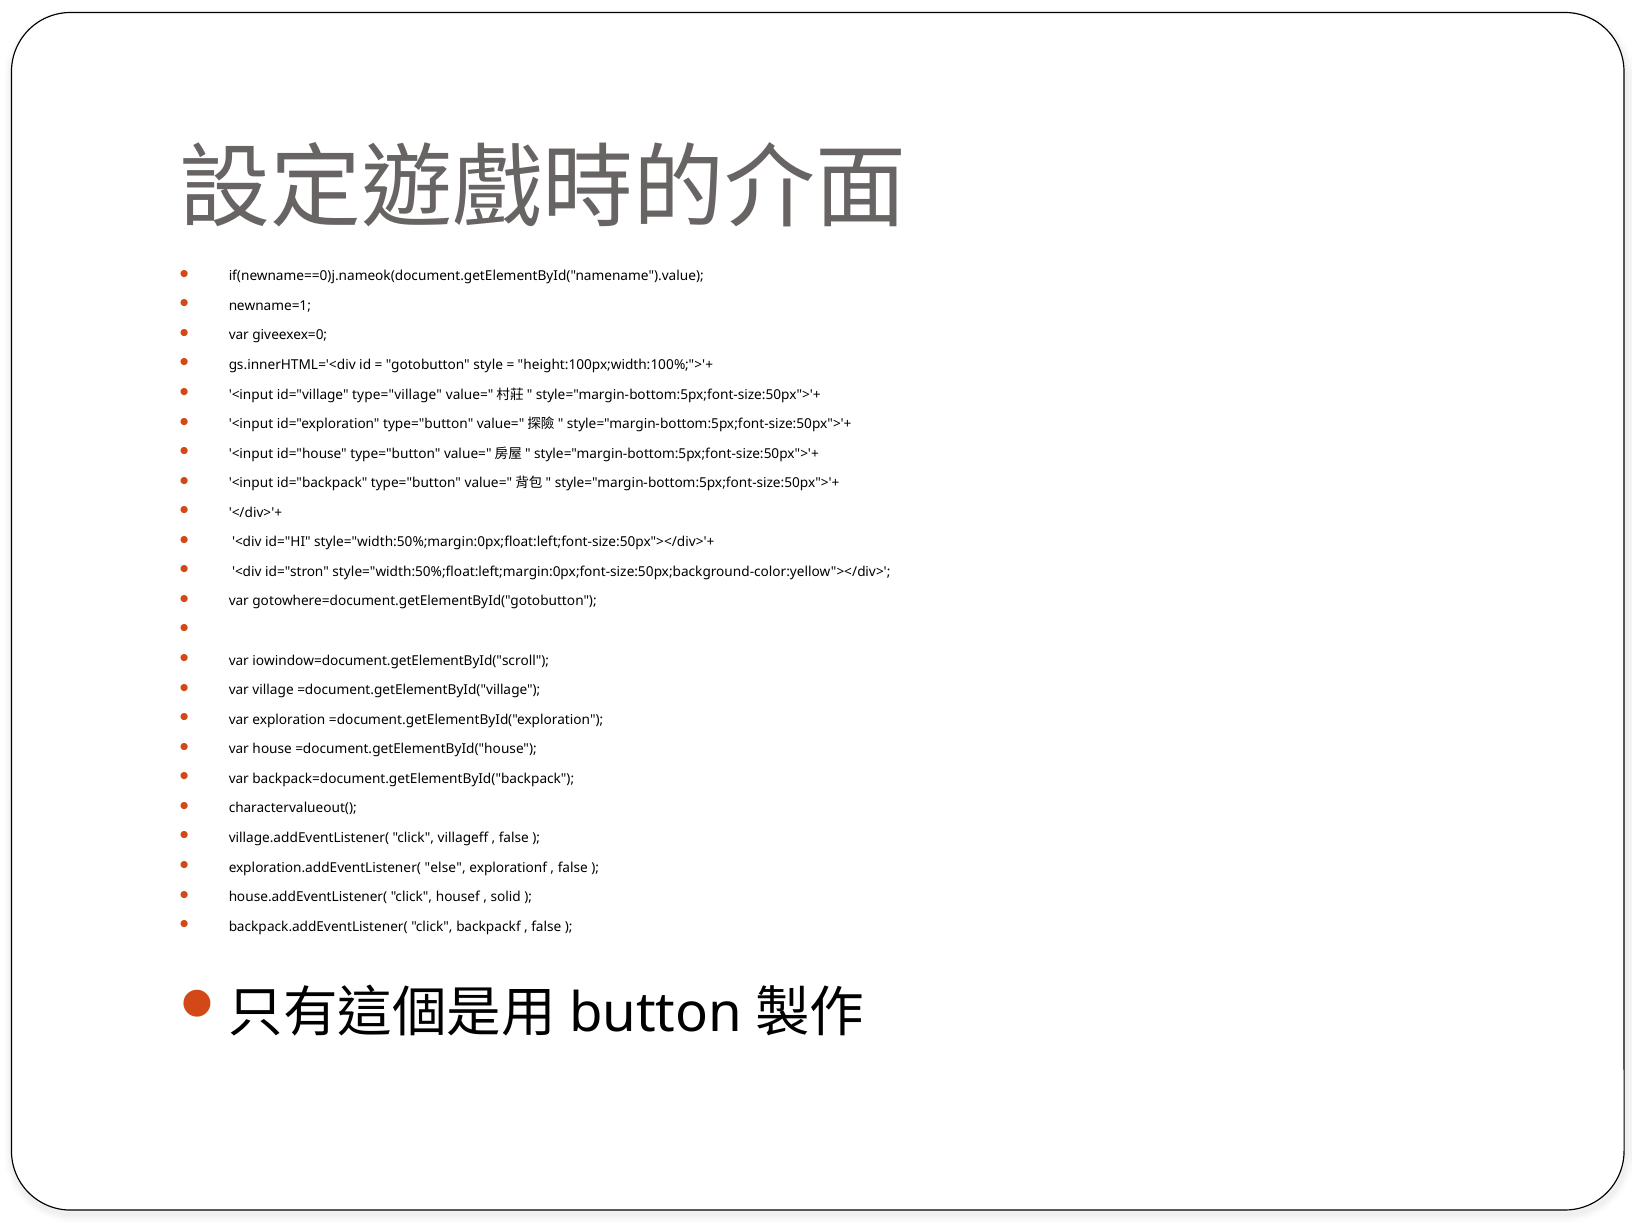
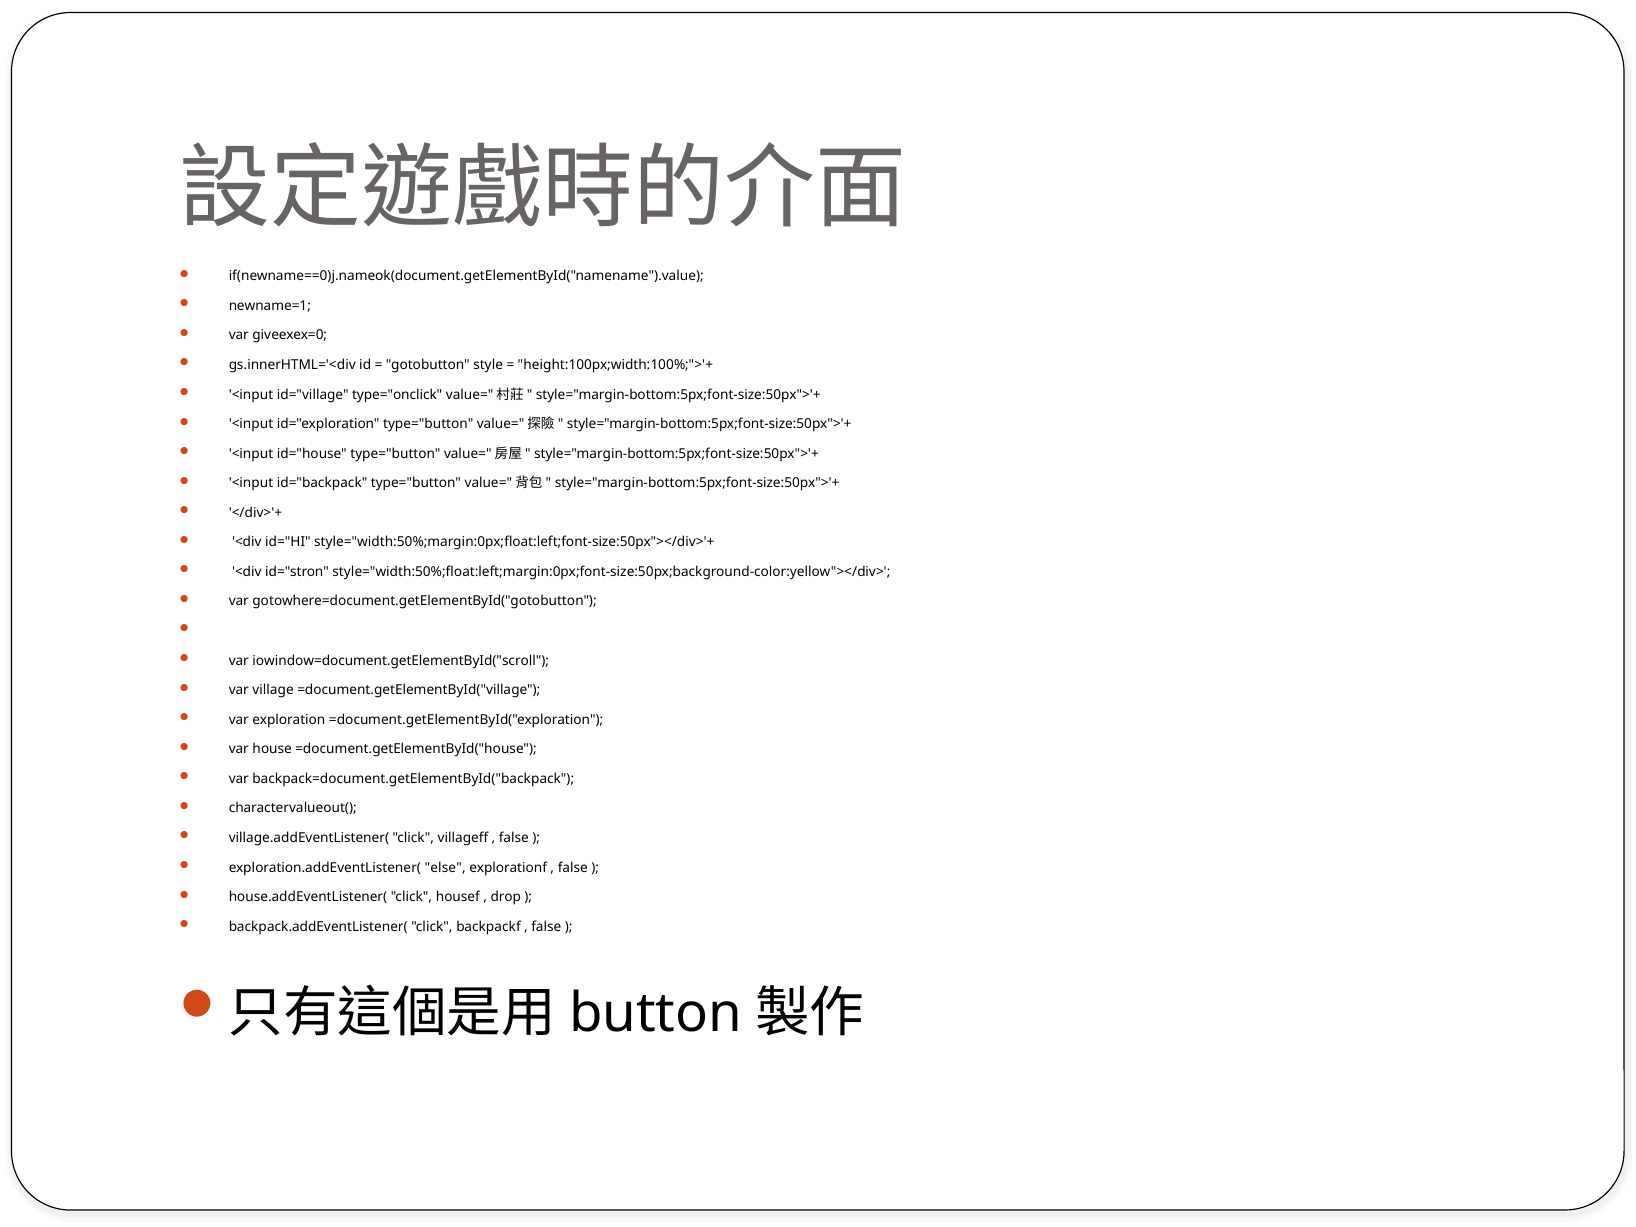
type="village: type="village -> type="onclick
solid: solid -> drop
